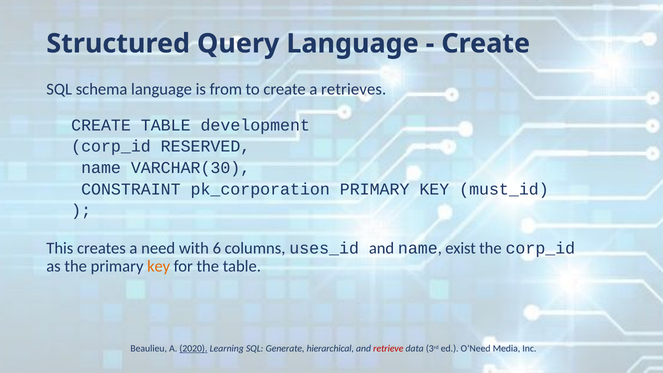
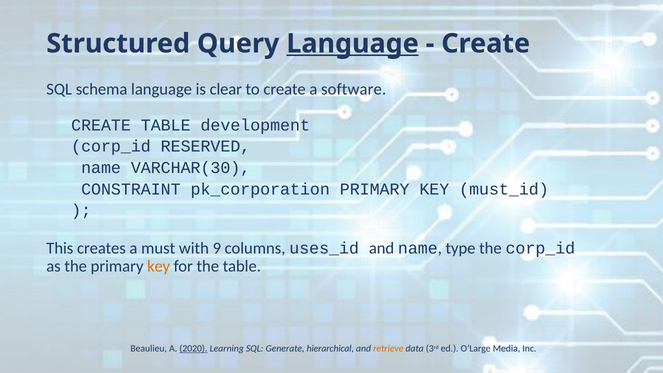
Language at (353, 44) underline: none -> present
from: from -> clear
retrieves: retrieves -> software
need: need -> must
6: 6 -> 9
exist: exist -> type
retrieve colour: red -> orange
O’Need: O’Need -> O’Large
